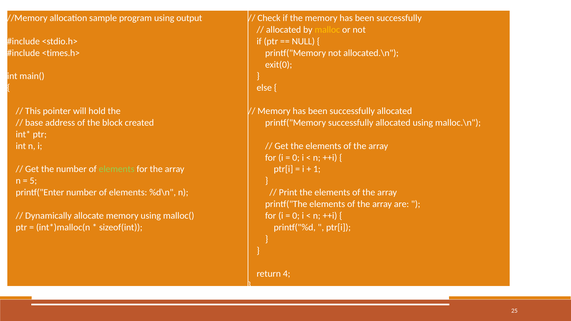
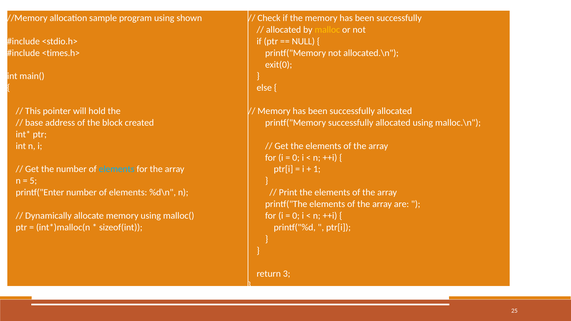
output: output -> shown
elements at (117, 169) colour: light green -> light blue
4: 4 -> 3
